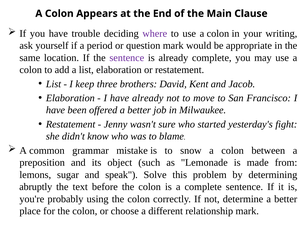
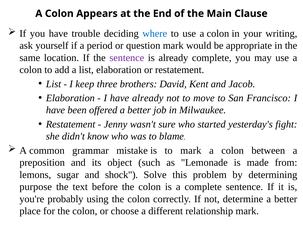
where colour: purple -> blue
to snow: snow -> mark
speak: speak -> shock
abruptly: abruptly -> purpose
